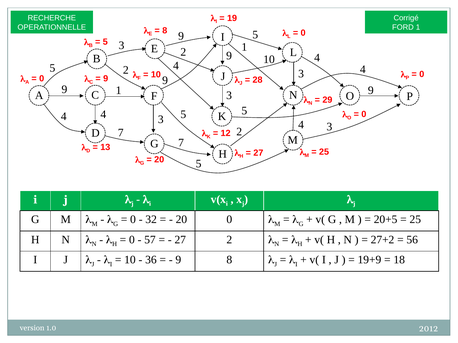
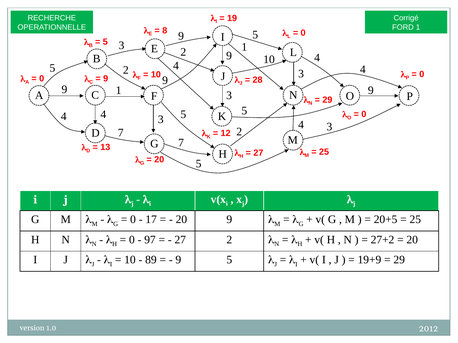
32: 32 -> 17
20 0: 0 -> 9
57: 57 -> 97
56 at (412, 240): 56 -> 20
36: 36 -> 89
9 8: 8 -> 5
18 at (399, 260): 18 -> 29
